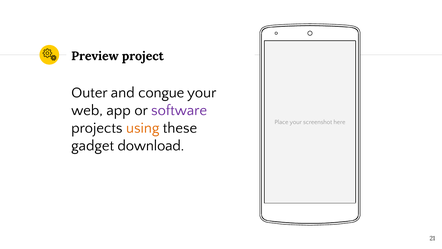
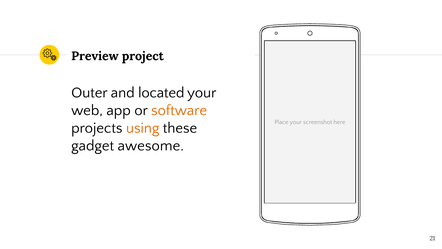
congue: congue -> located
software colour: purple -> orange
download: download -> awesome
